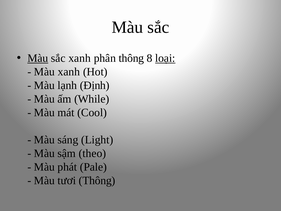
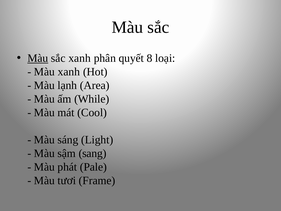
phân thông: thông -> quyết
loại underline: present -> none
Định: Định -> Area
theo: theo -> sang
tươi Thông: Thông -> Frame
